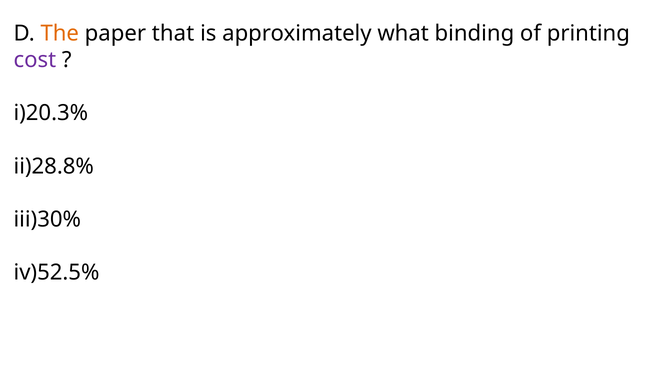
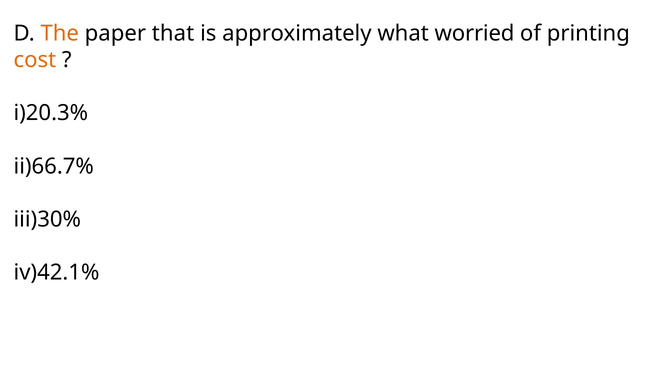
binding: binding -> worried
cost colour: purple -> orange
ii)28.8%: ii)28.8% -> ii)66.7%
iv)52.5%: iv)52.5% -> iv)42.1%
